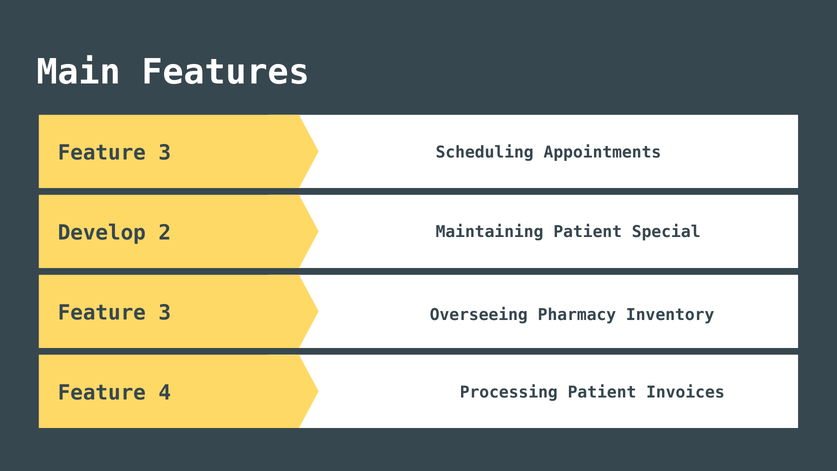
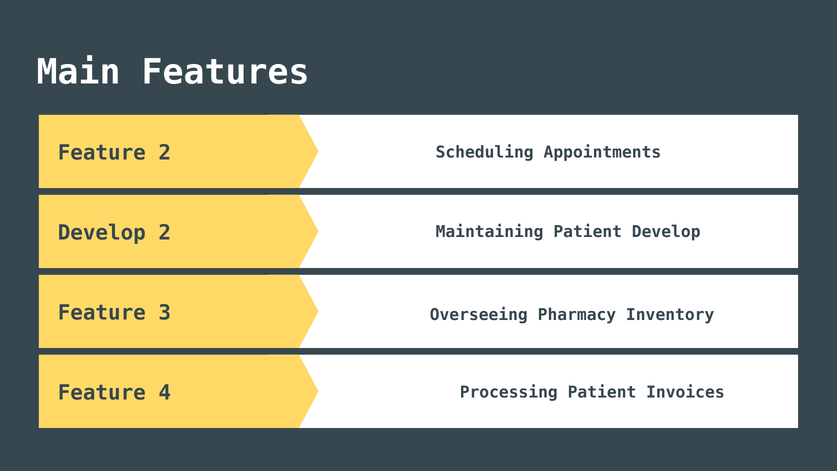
3 at (165, 153): 3 -> 2
Patient Special: Special -> Develop
